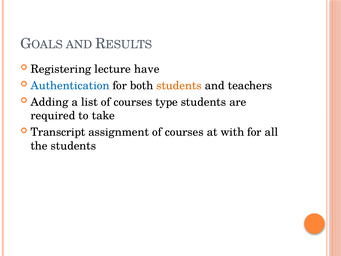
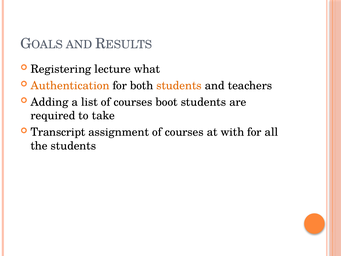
have: have -> what
Authentication colour: blue -> orange
type: type -> boot
